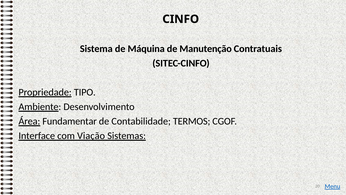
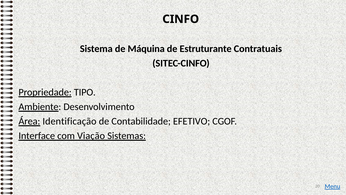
Manutenção: Manutenção -> Estruturante
Fundamentar: Fundamentar -> Identificação
TERMOS: TERMOS -> EFETIVO
